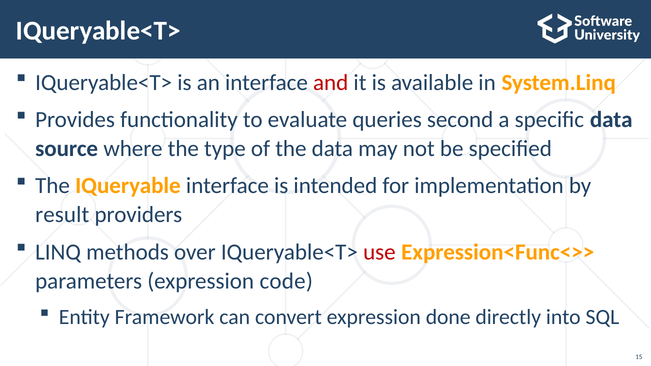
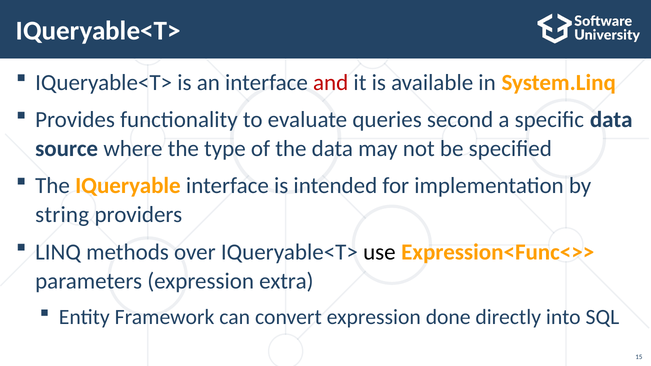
result: result -> string
use colour: red -> black
code: code -> extra
